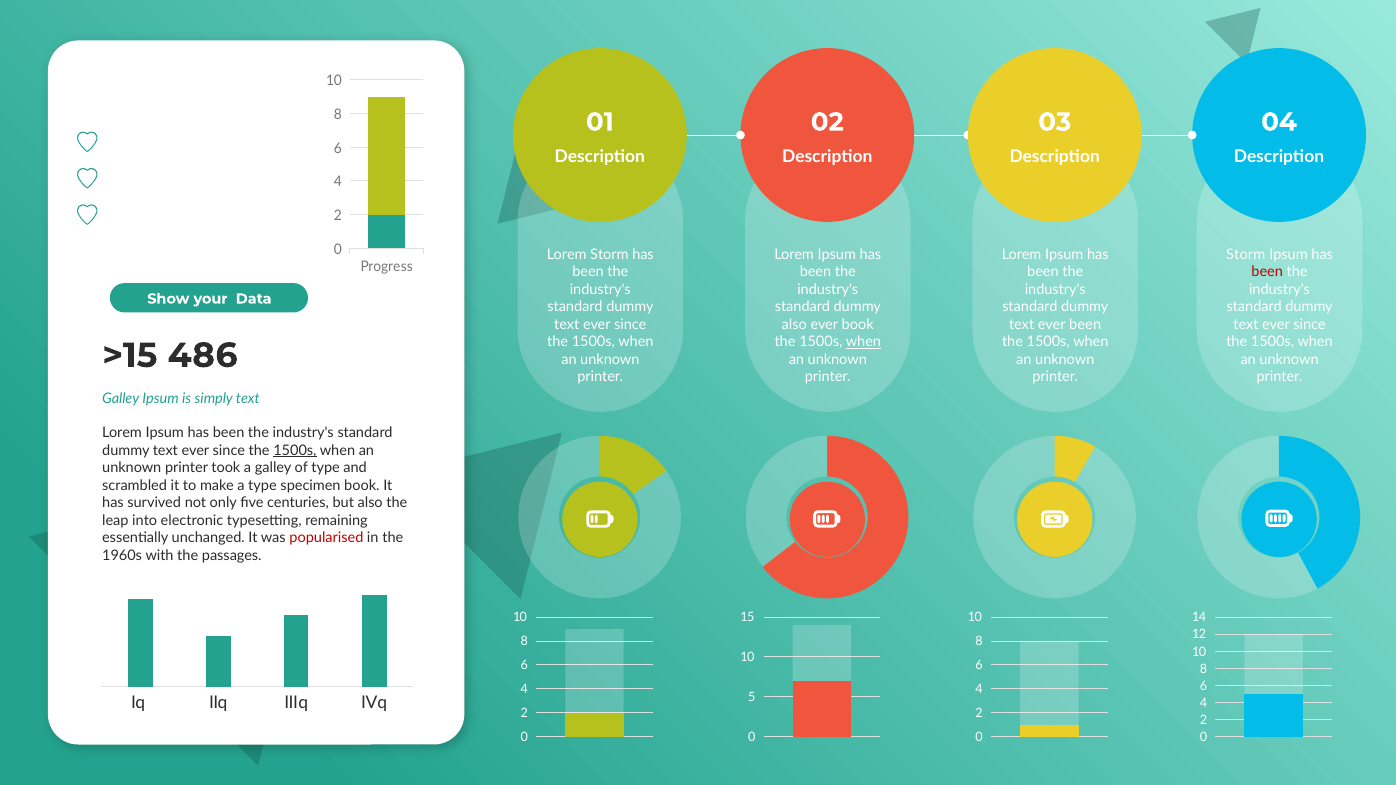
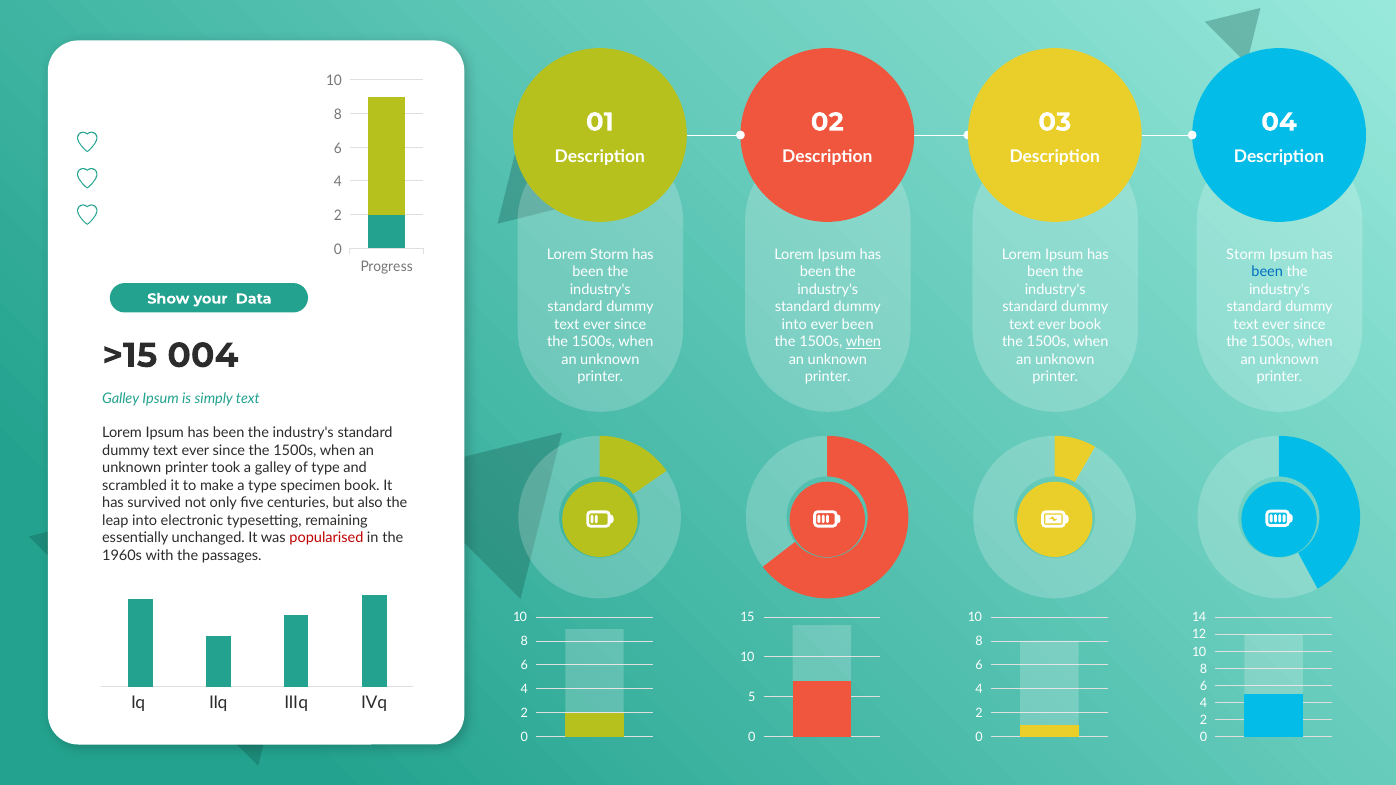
been at (1267, 272) colour: red -> blue
also at (794, 325): also -> into
ever book: book -> been
ever been: been -> book
486: 486 -> 004
1500s at (295, 451) underline: present -> none
